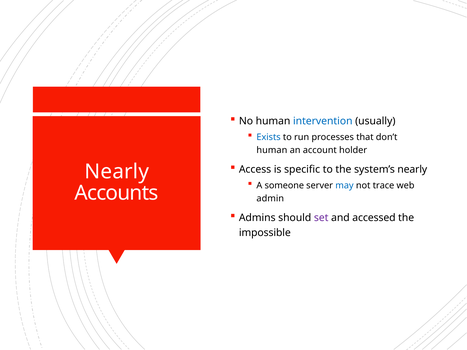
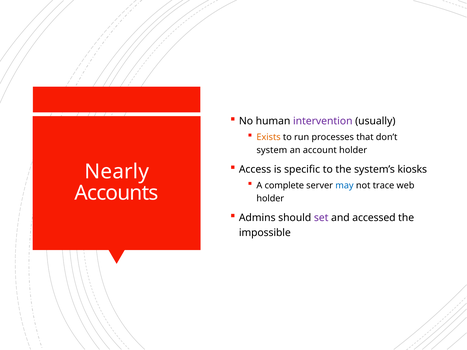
intervention colour: blue -> purple
Exists colour: blue -> orange
human at (272, 150): human -> system
system’s nearly: nearly -> kiosks
someone: someone -> complete
admin at (270, 199): admin -> holder
